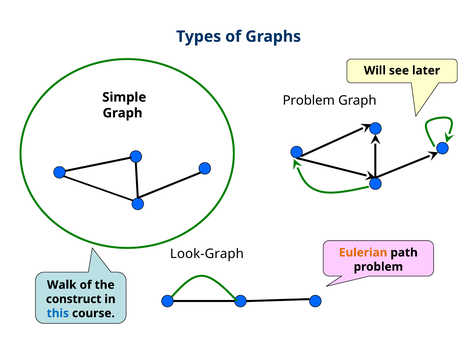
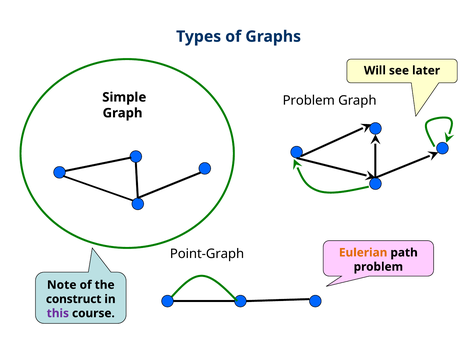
Look-Graph: Look-Graph -> Point-Graph
Walk: Walk -> Note
this colour: blue -> purple
